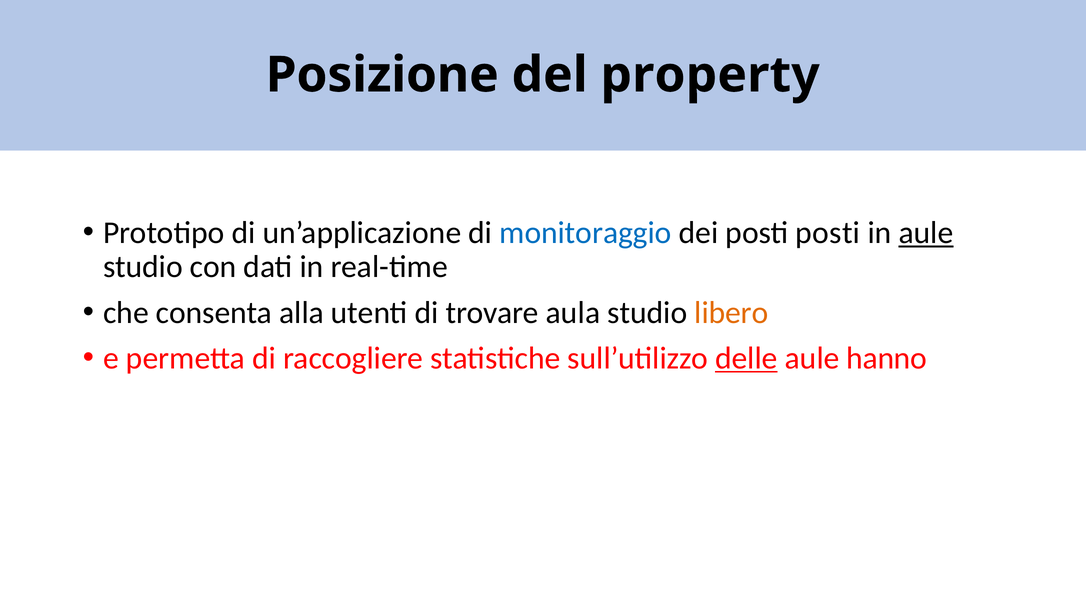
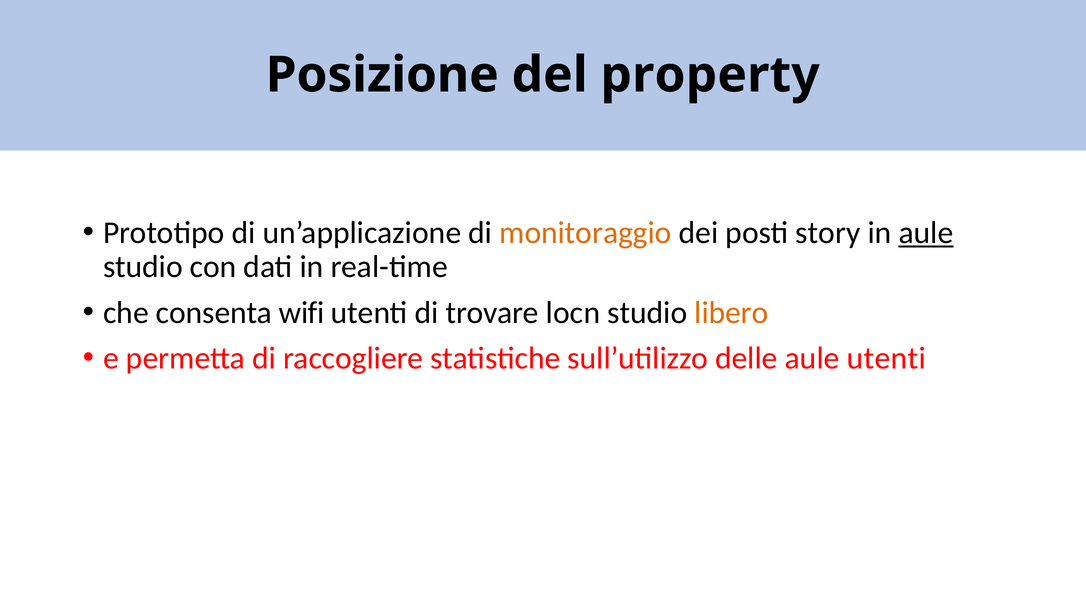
monitoraggio colour: blue -> orange
posti posti: posti -> story
alla: alla -> wifi
aula: aula -> locn
delle underline: present -> none
aule hanno: hanno -> utenti
